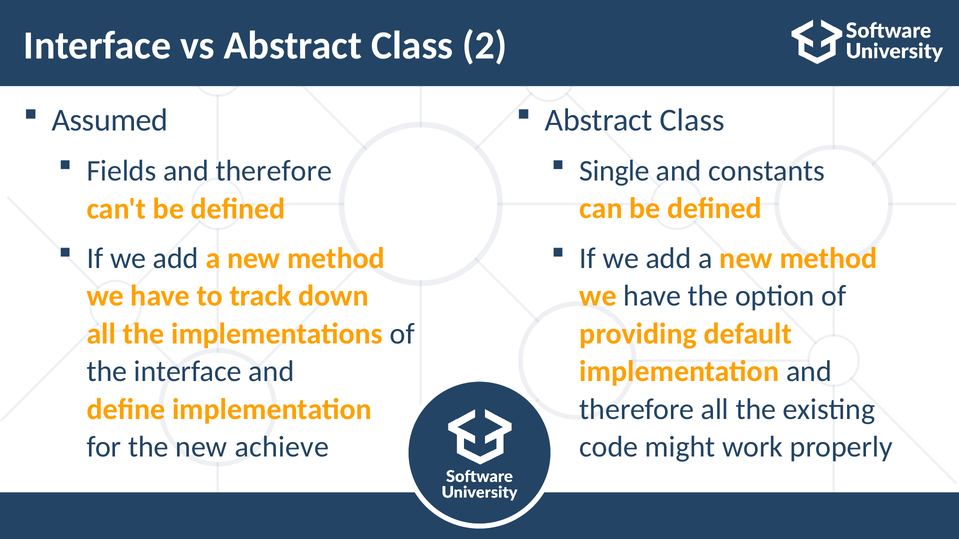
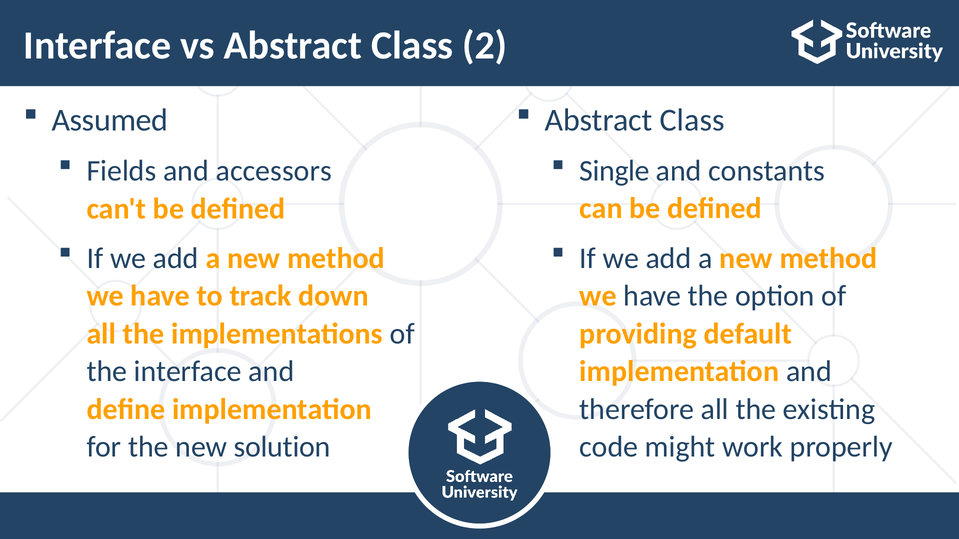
Fields and therefore: therefore -> accessors
achieve: achieve -> solution
